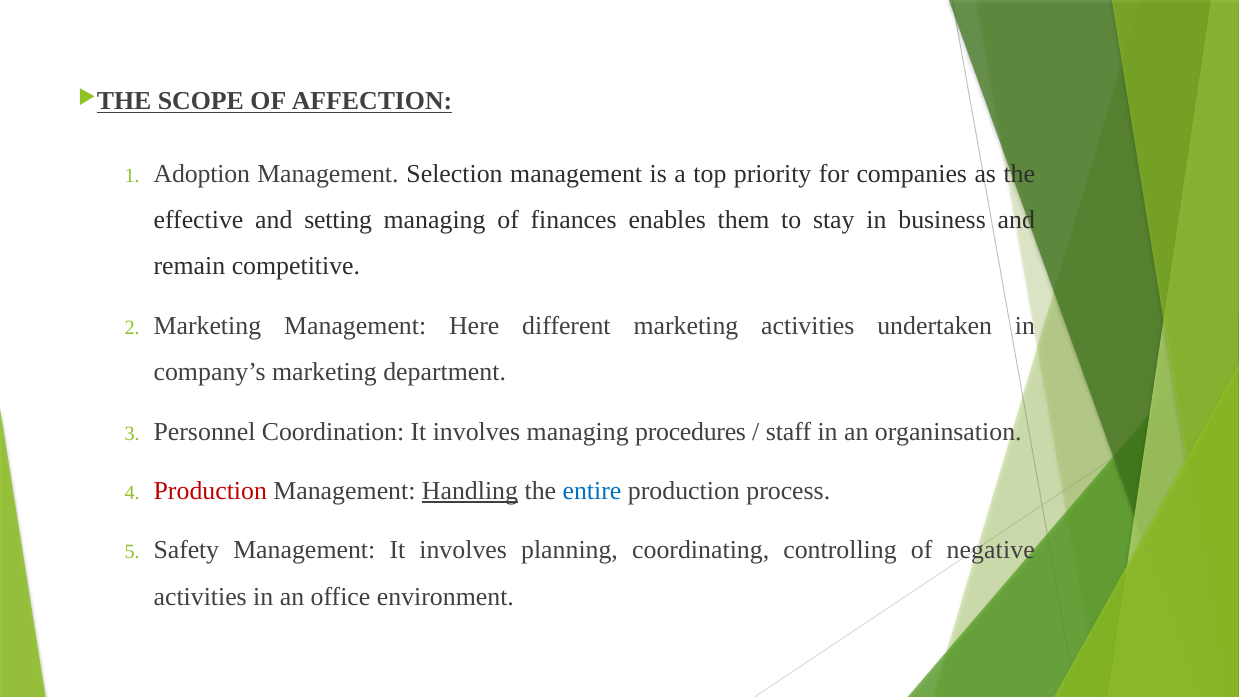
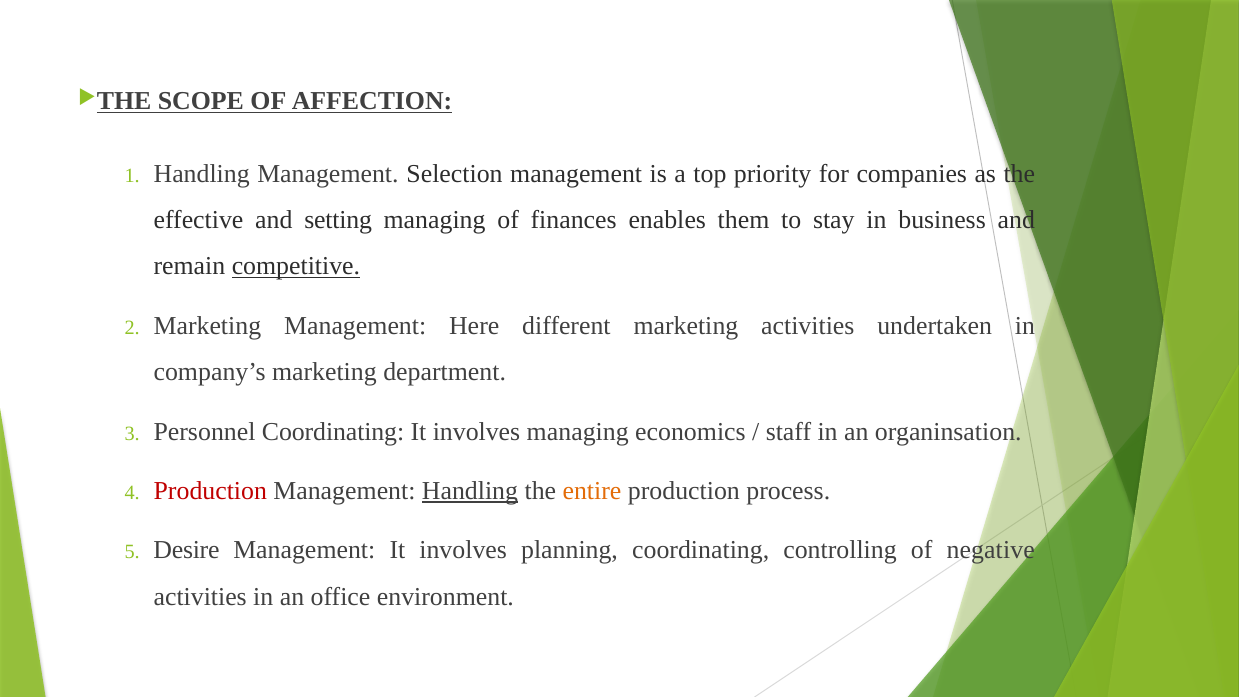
Adoption at (202, 174): Adoption -> Handling
competitive underline: none -> present
Personnel Coordination: Coordination -> Coordinating
procedures: procedures -> economics
entire colour: blue -> orange
Safety: Safety -> Desire
